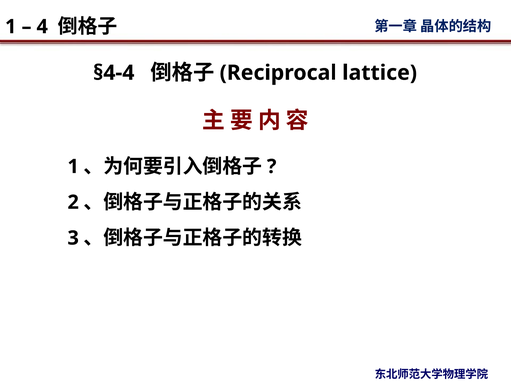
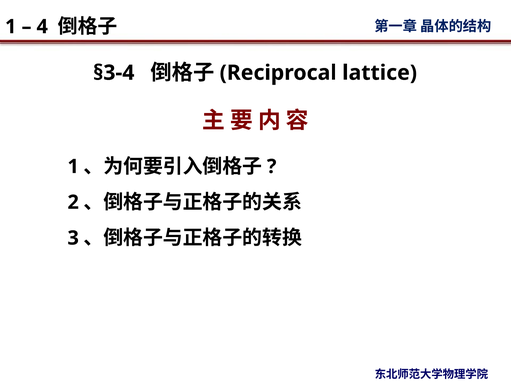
§4-4: §4-4 -> §3-4
